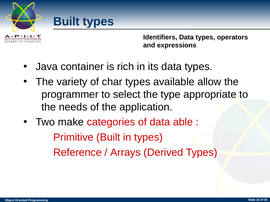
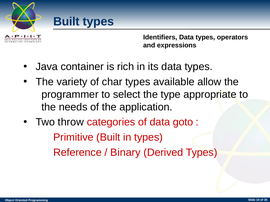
make: make -> throw
able: able -> goto
Arrays: Arrays -> Binary
